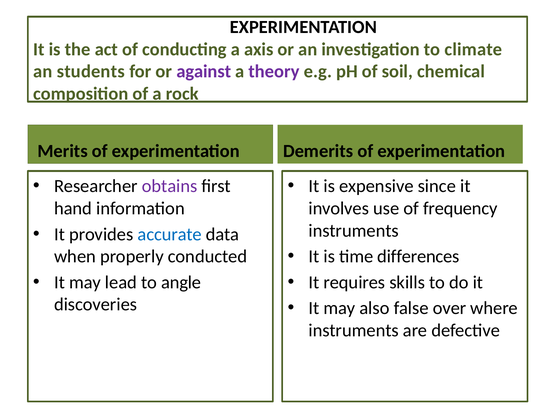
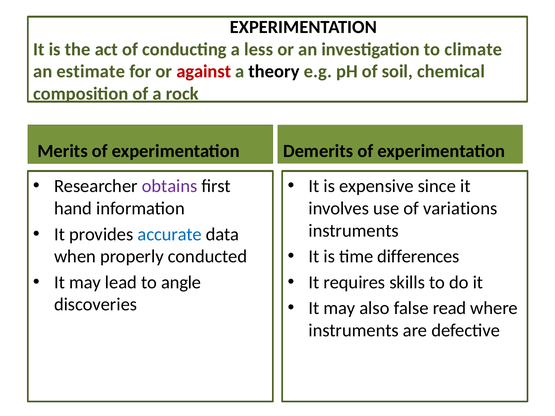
axis: axis -> less
students: students -> estimate
against colour: purple -> red
theory colour: purple -> black
frequency: frequency -> variations
over: over -> read
